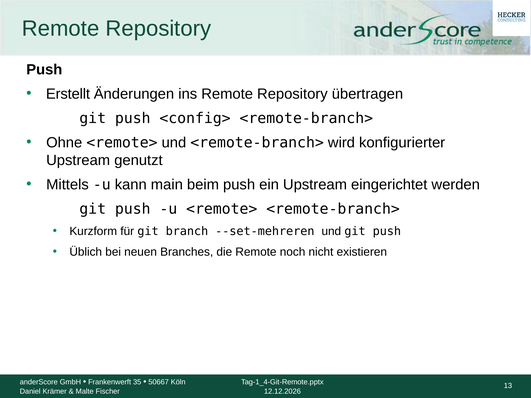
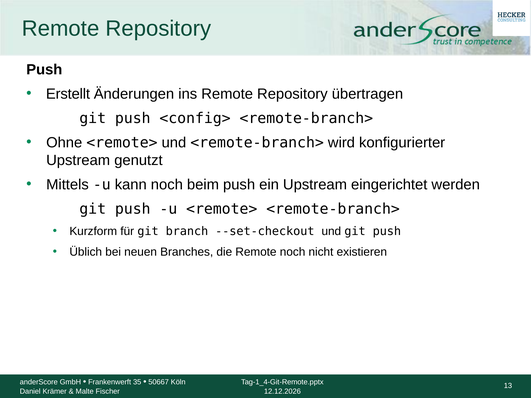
kann main: main -> noch
--set-mehreren: --set-mehreren -> --set-checkout
